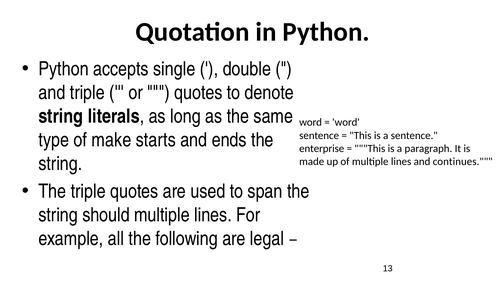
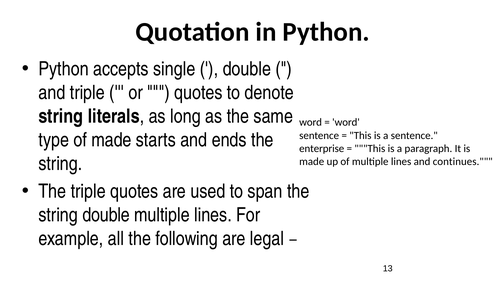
of make: make -> made
string should: should -> double
